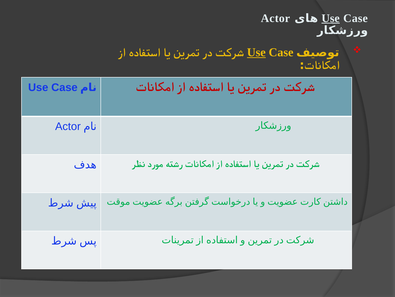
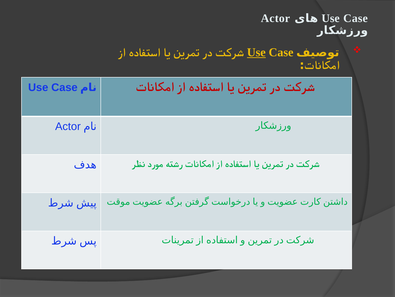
Use at (331, 18) underline: present -> none
